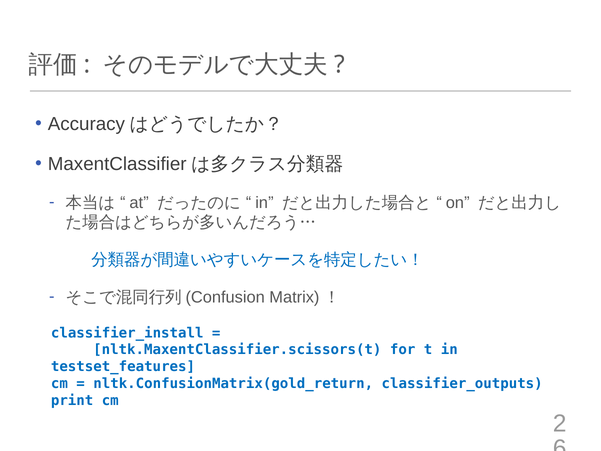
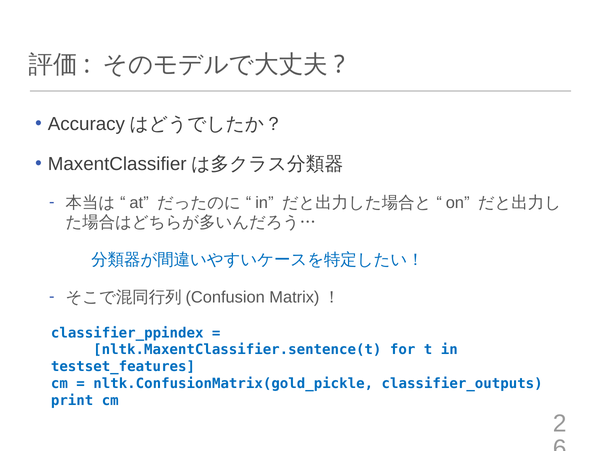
classifier_install: classifier_install -> classifier_ppindex
nltk.MaxentClassifier.scissors(t: nltk.MaxentClassifier.scissors(t -> nltk.MaxentClassifier.sentence(t
nltk.ConfusionMatrix(gold_return: nltk.ConfusionMatrix(gold_return -> nltk.ConfusionMatrix(gold_pickle
